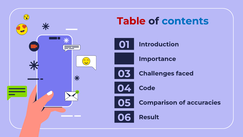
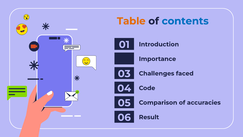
Table colour: red -> orange
